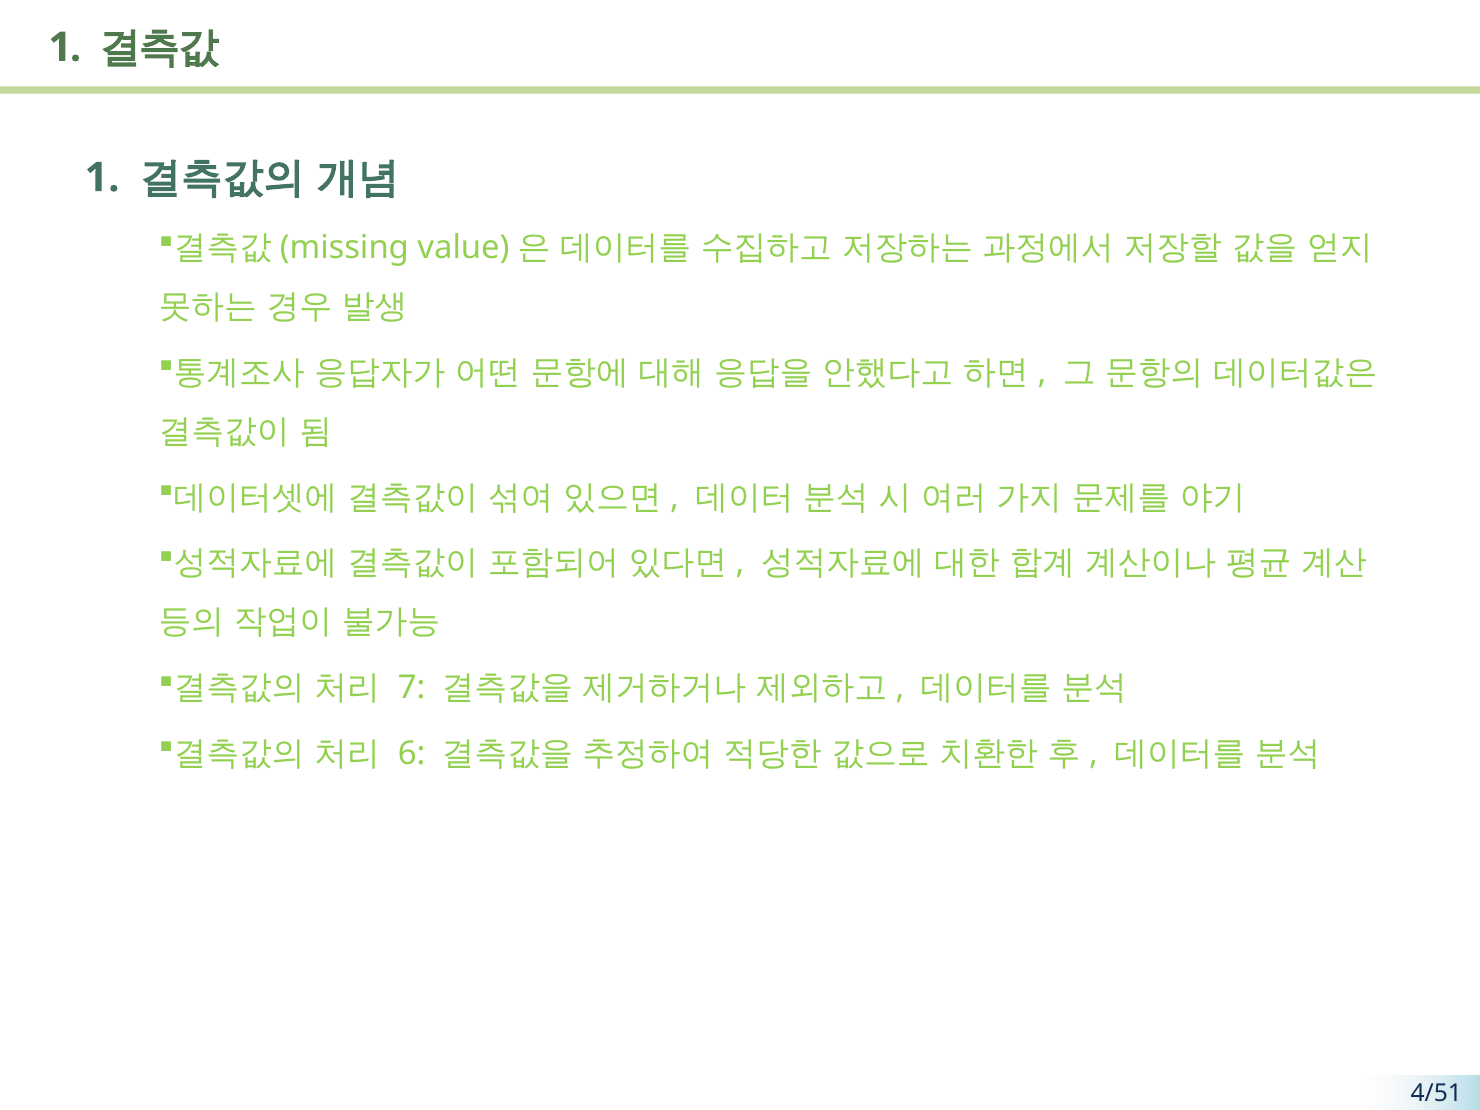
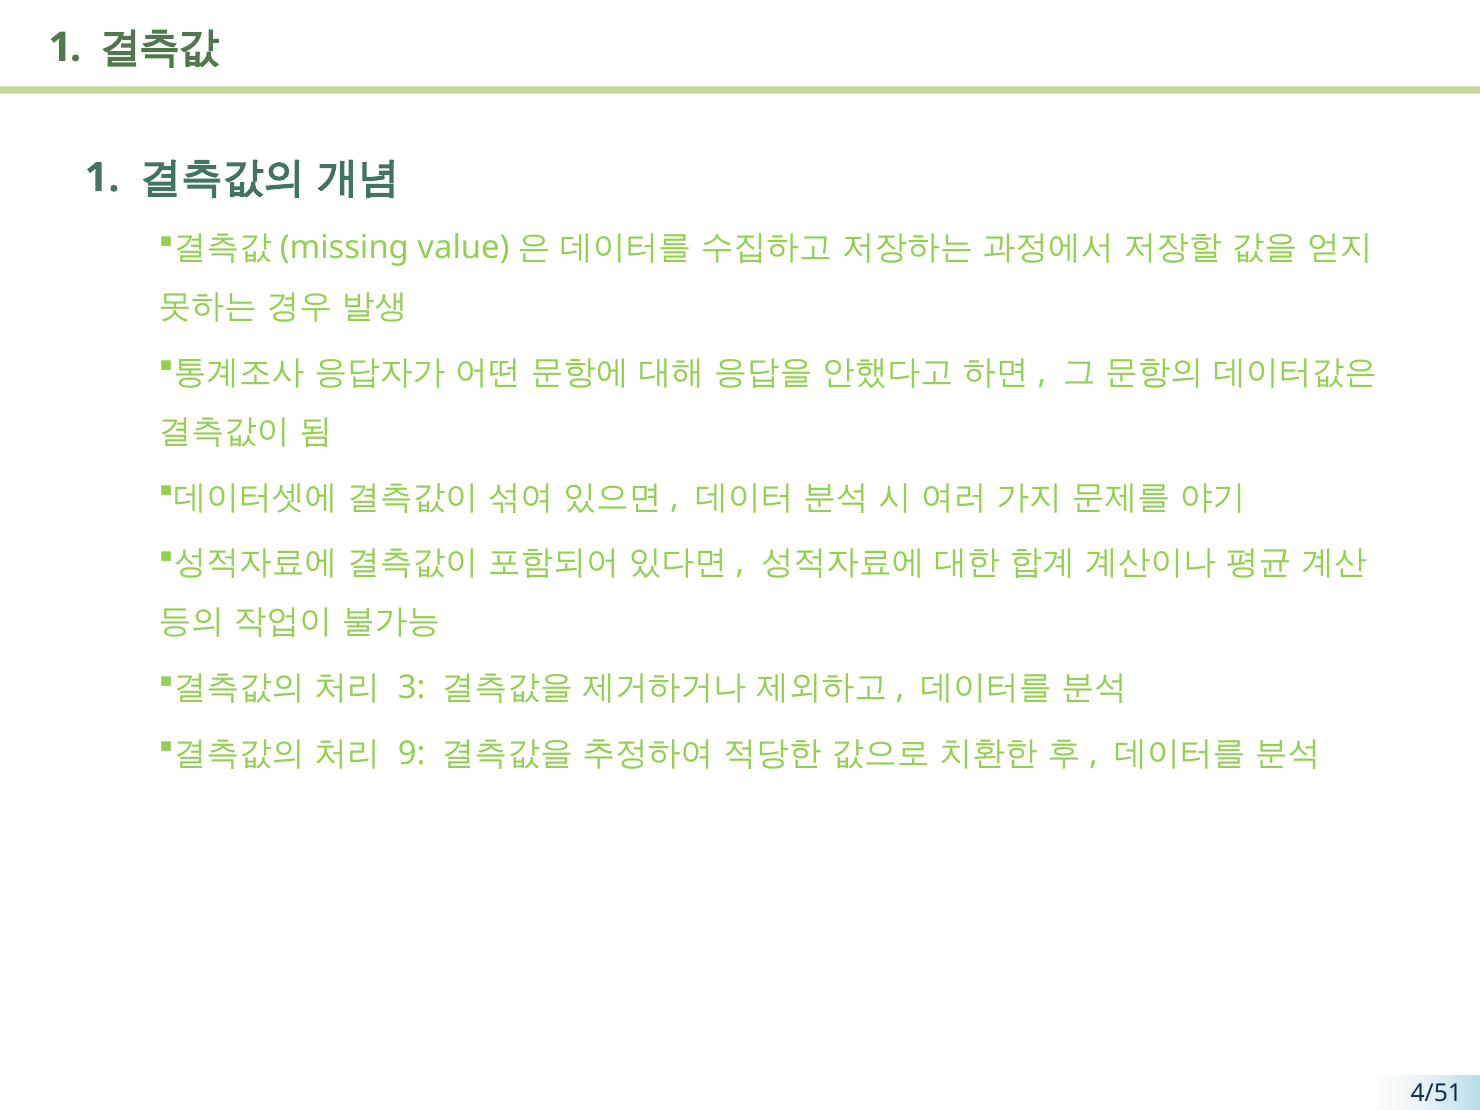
7: 7 -> 3
6: 6 -> 9
